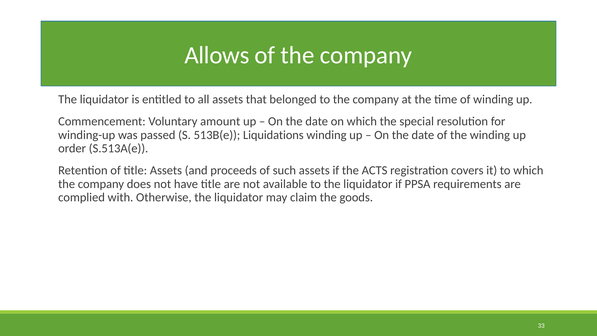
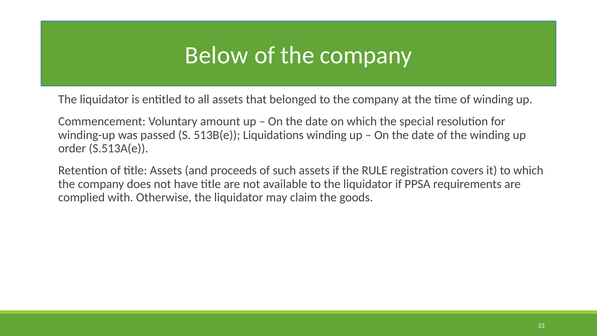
Allows: Allows -> Below
ACTS: ACTS -> RULE
